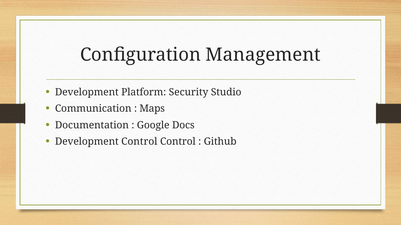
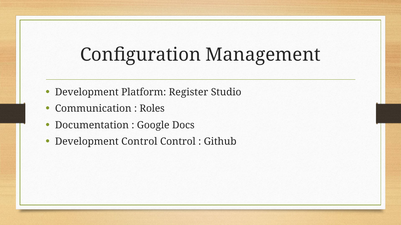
Security: Security -> Register
Maps: Maps -> Roles
